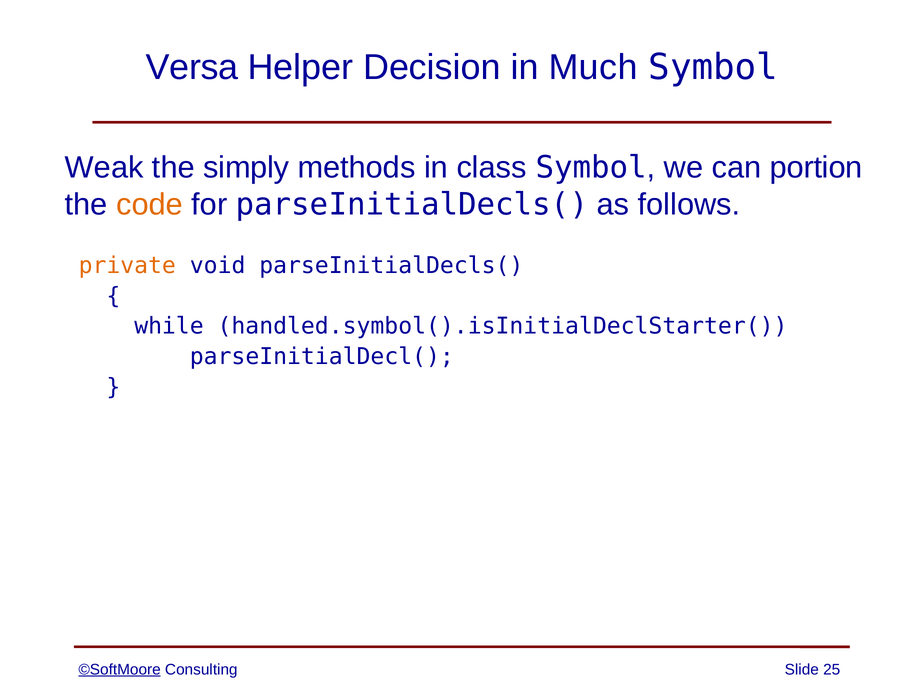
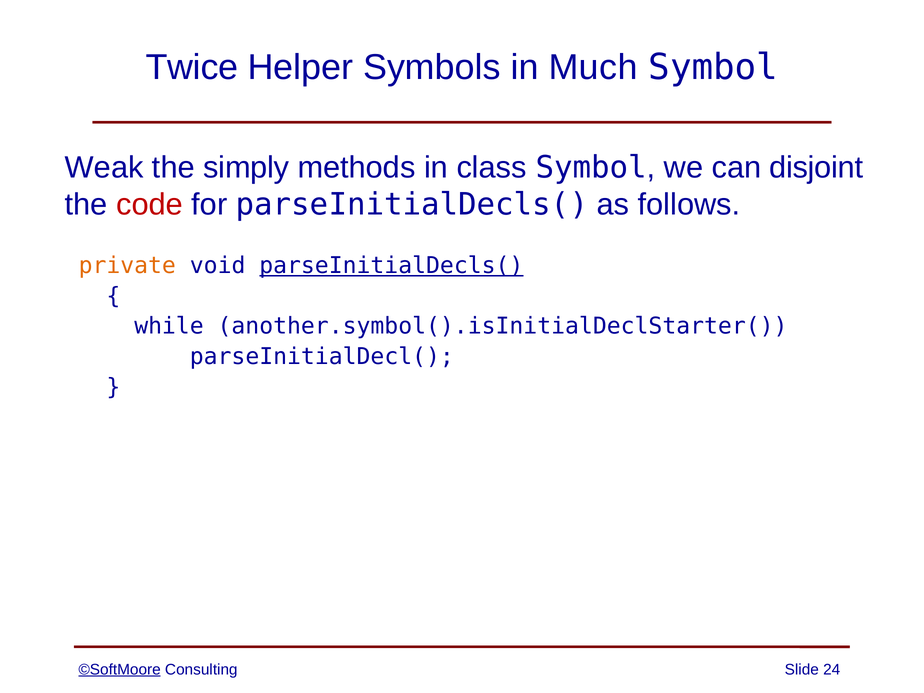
Versa: Versa -> Twice
Decision: Decision -> Symbols
portion: portion -> disjoint
code colour: orange -> red
parseInitialDecls( at (391, 266) underline: none -> present
handled.symbol().isInitialDeclStarter(: handled.symbol().isInitialDeclStarter( -> another.symbol().isInitialDeclStarter(
25: 25 -> 24
